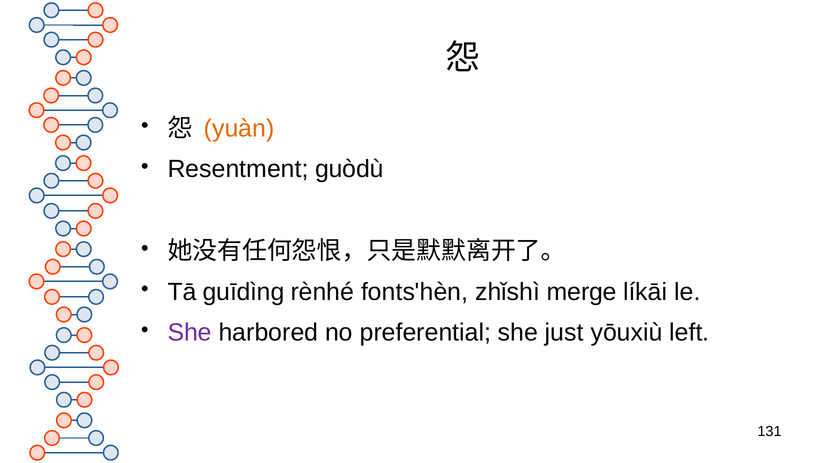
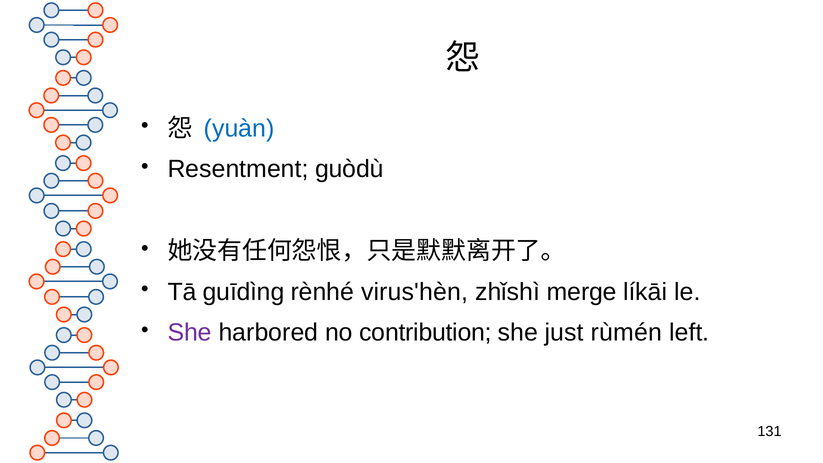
yuàn colour: orange -> blue
fonts'hèn: fonts'hèn -> virus'hèn
preferential: preferential -> contribution
yōuxiù: yōuxiù -> rùmén
